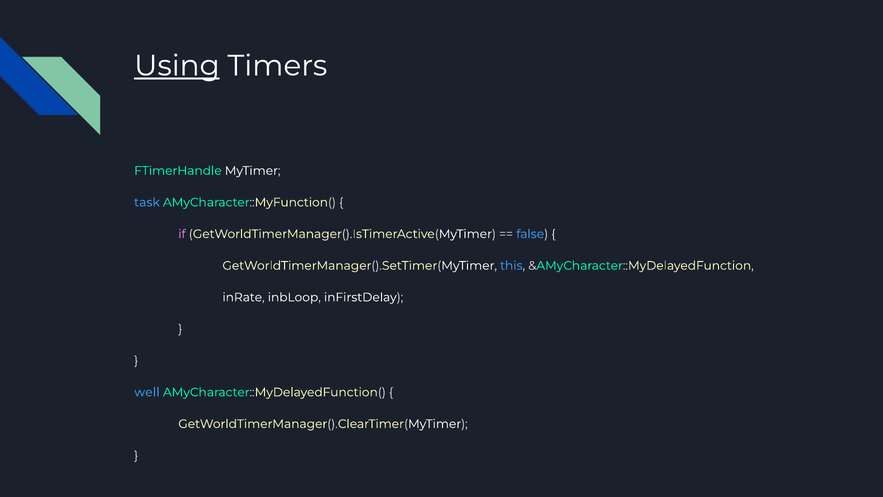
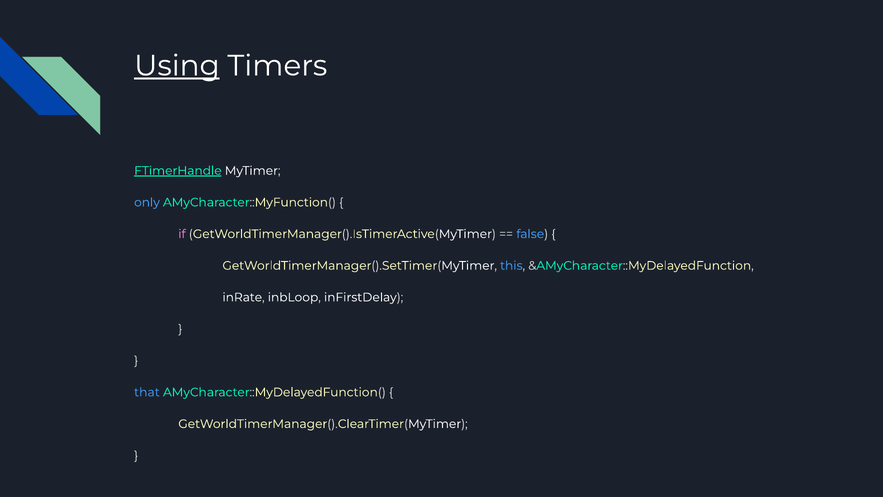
FTimerHandle underline: none -> present
task: task -> only
well: well -> that
